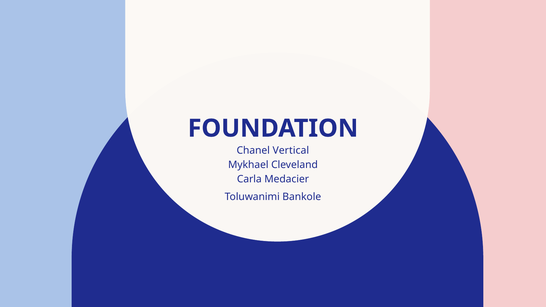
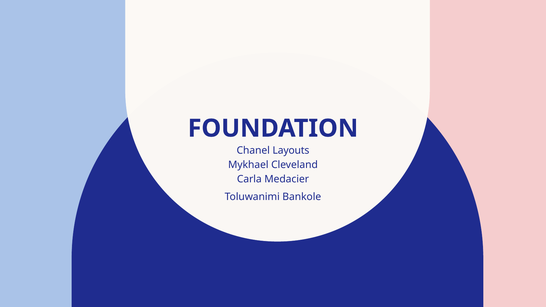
Vertical: Vertical -> Layouts
